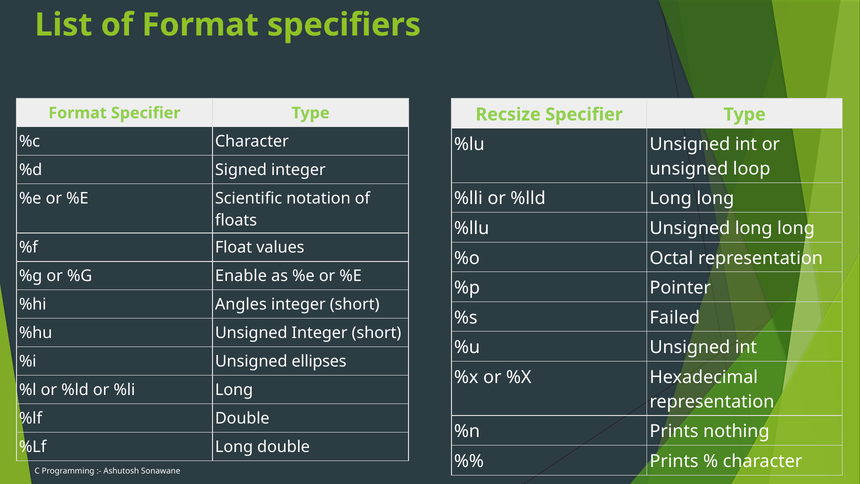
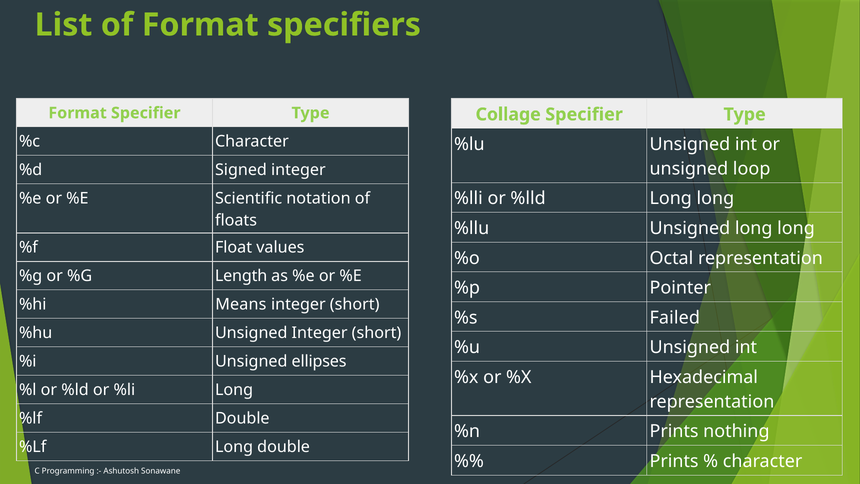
Recsize: Recsize -> Collage
Enable: Enable -> Length
Angles: Angles -> Means
